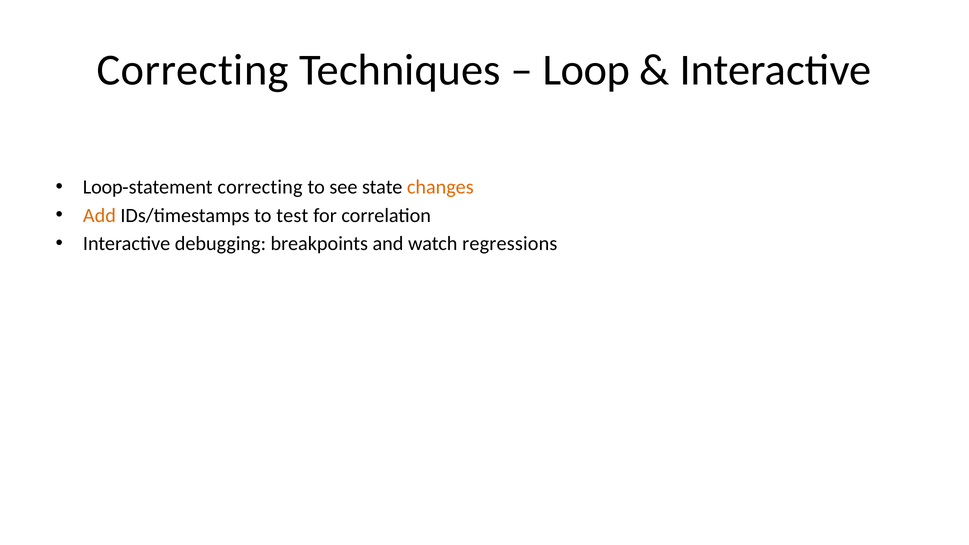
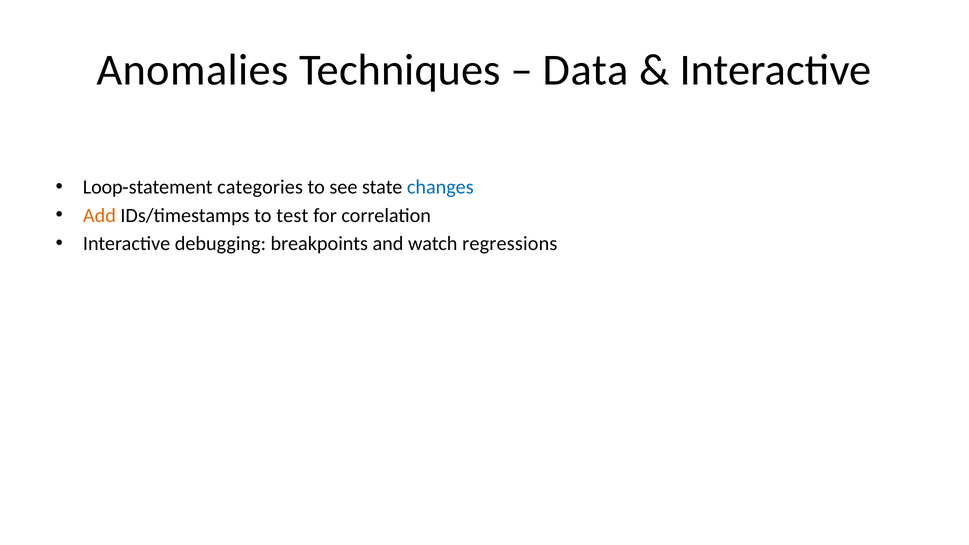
Correcting at (193, 70): Correcting -> Anomalies
Loop at (586, 70): Loop -> Data
correcting at (260, 187): correcting -> categories
changes colour: orange -> blue
